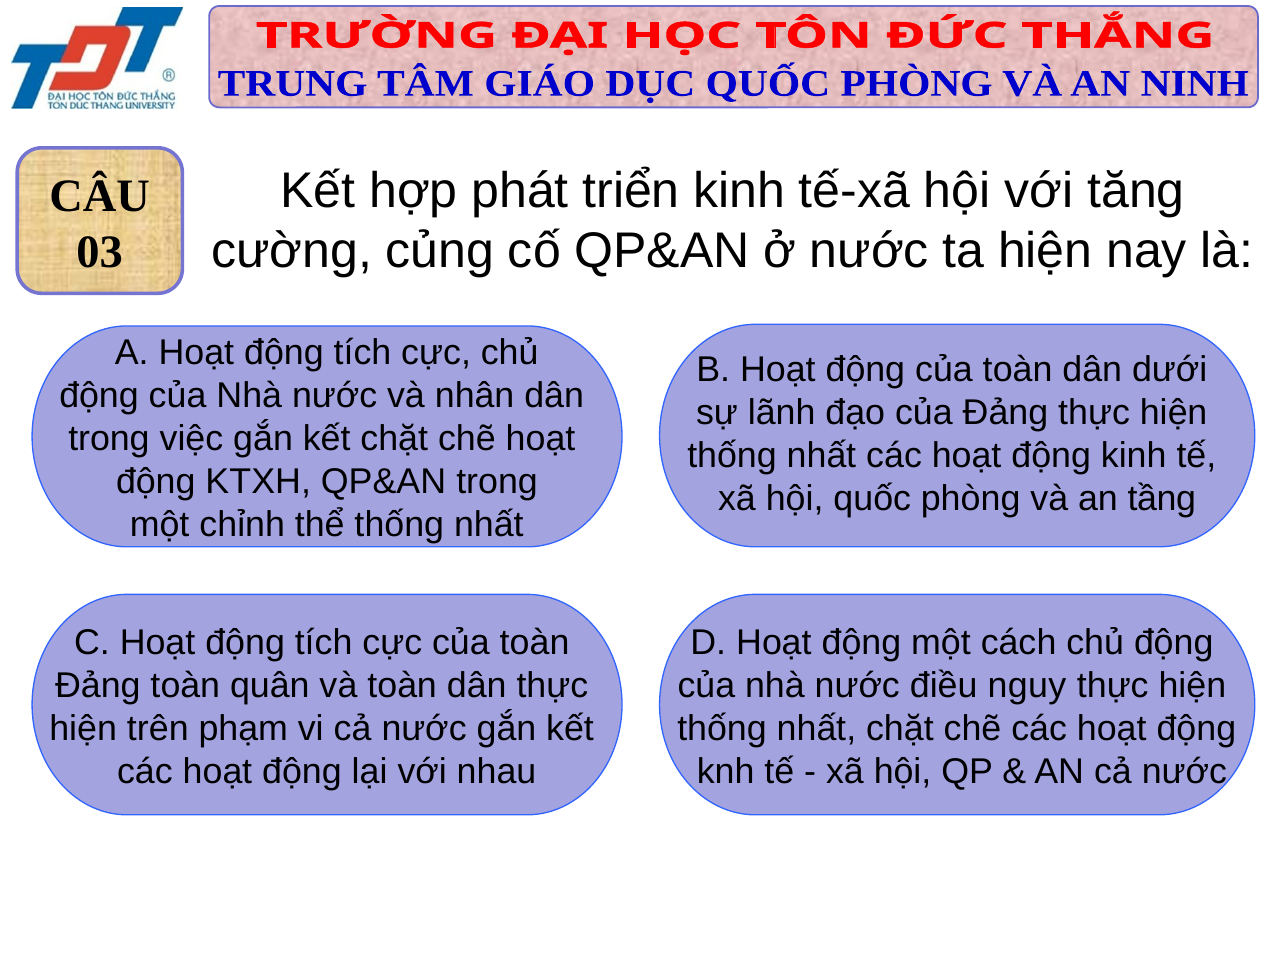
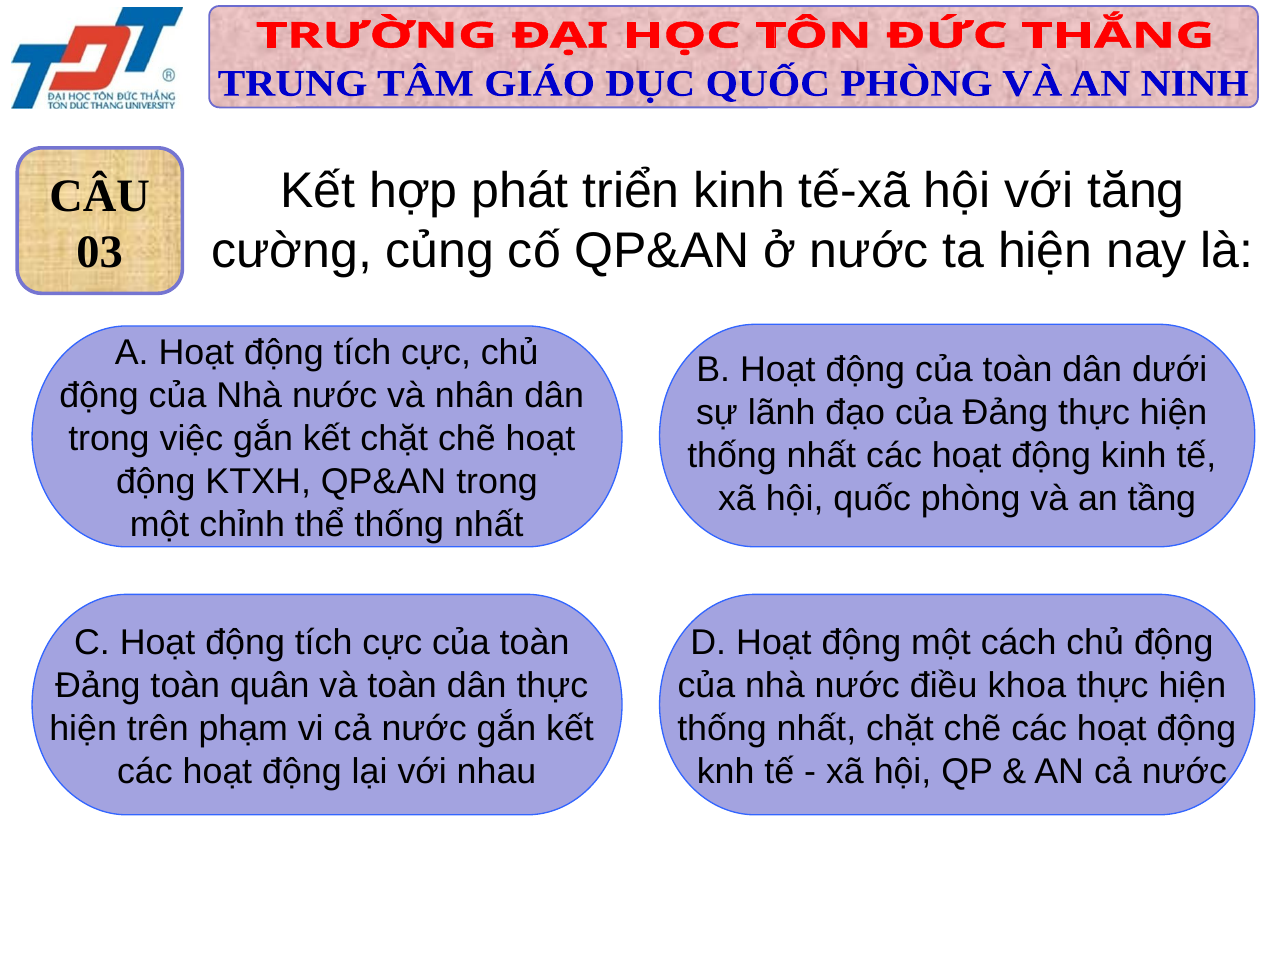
nguy: nguy -> khoa
